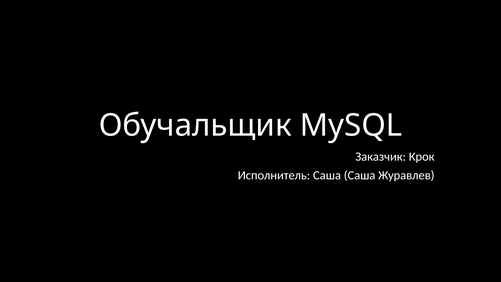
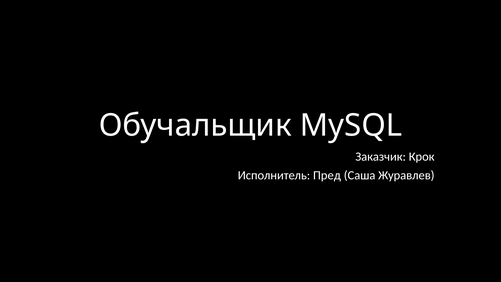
Исполнитель Саша: Саша -> Пред
